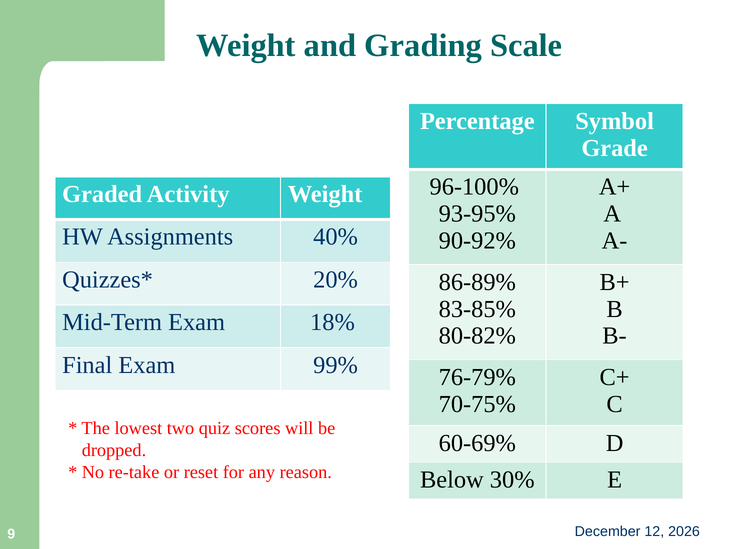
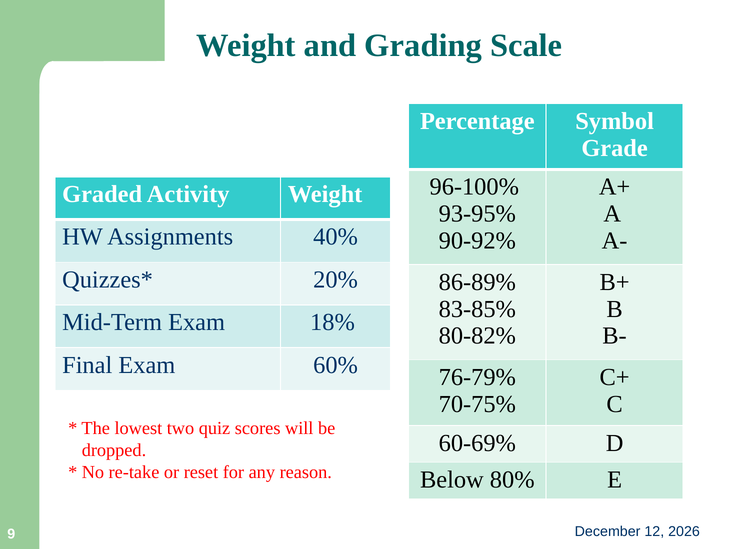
99%: 99% -> 60%
30%: 30% -> 80%
